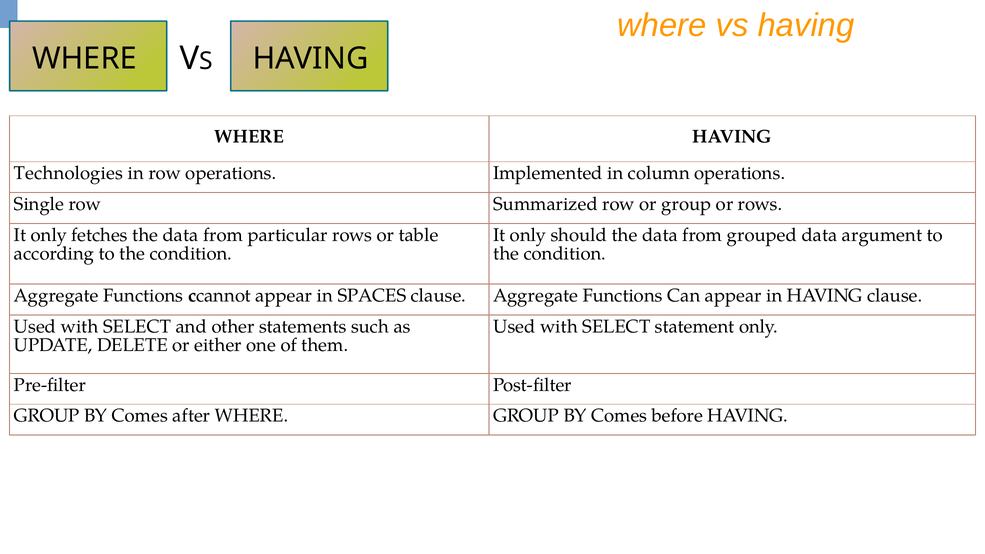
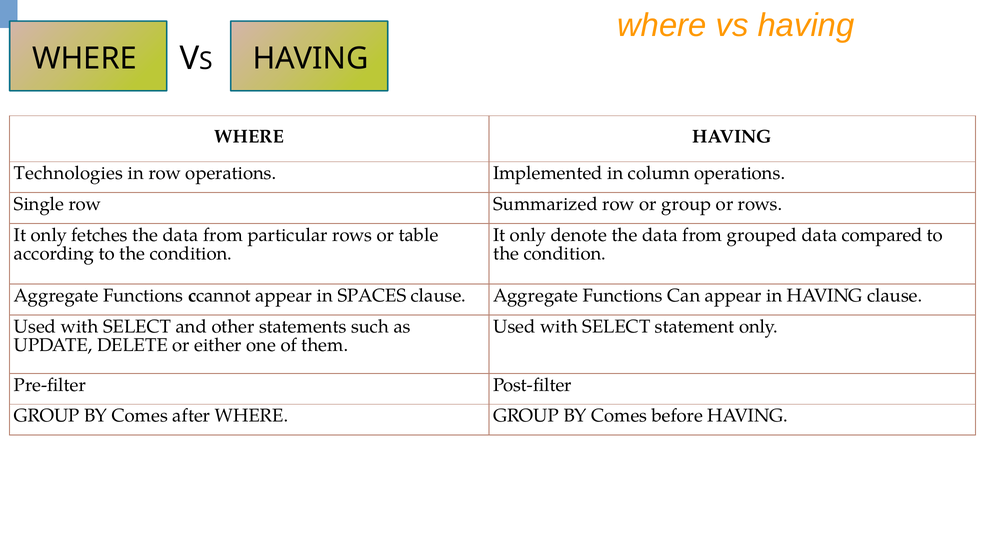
should: should -> denote
argument: argument -> compared
